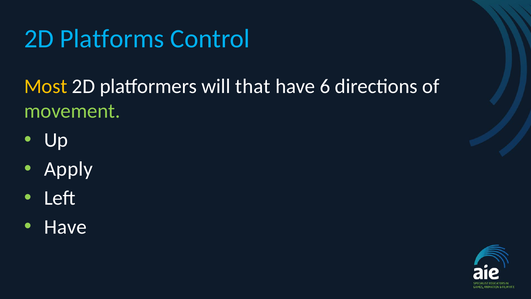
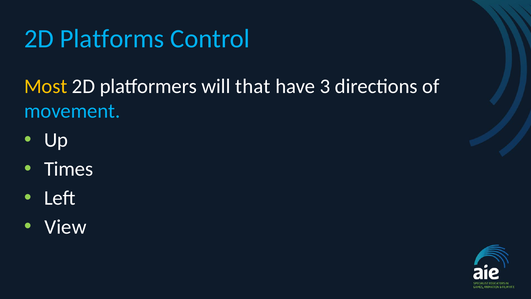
6: 6 -> 3
movement colour: light green -> light blue
Apply: Apply -> Times
Have at (65, 227): Have -> View
